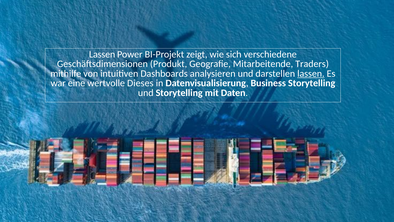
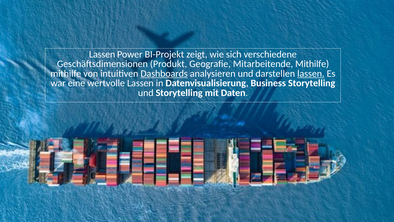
Mitarbeitende Traders: Traders -> Mithilfe
Dashboards underline: none -> present
wertvolle Dieses: Dieses -> Lassen
